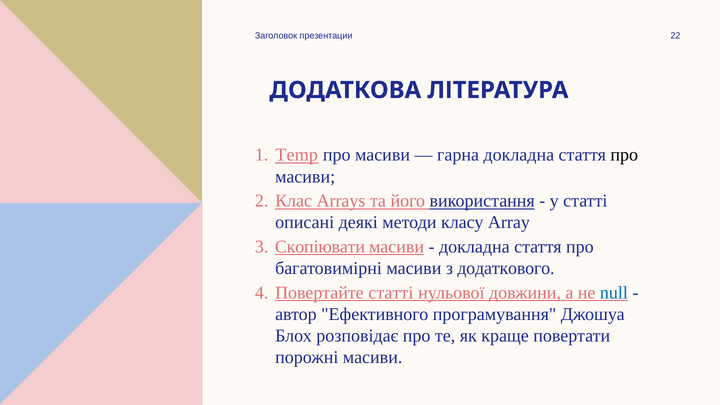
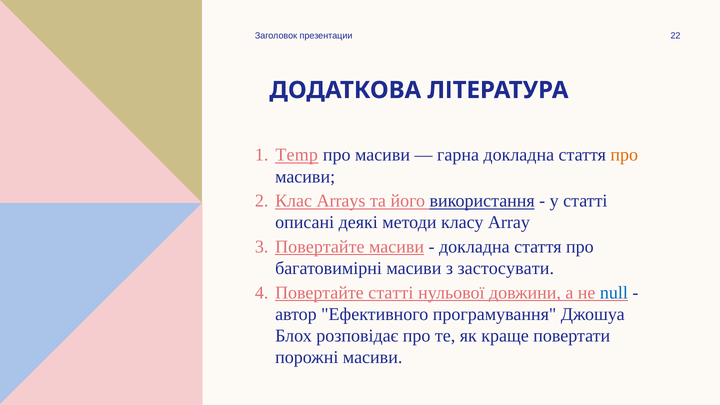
про at (624, 155) colour: black -> orange
Скопіювати at (320, 247): Скопіювати -> Повертайте
додаткового: додаткового -> застосувати
